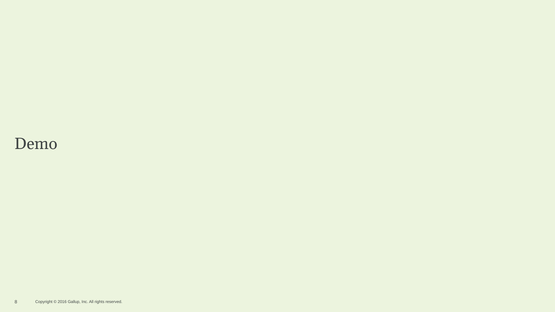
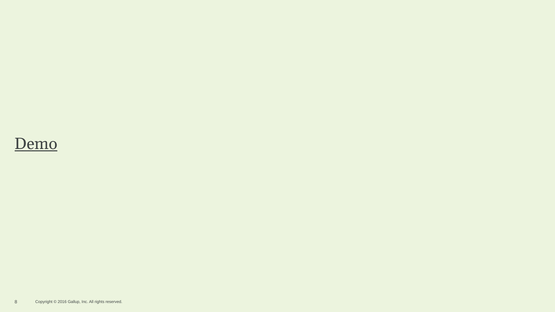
Demo underline: none -> present
